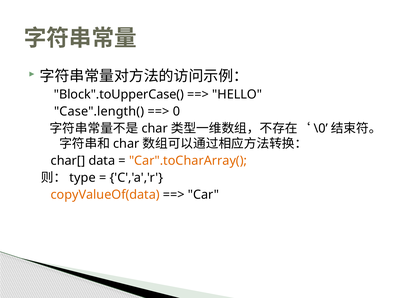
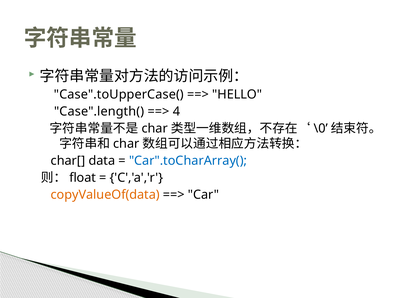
Block".toUpperCase(: Block".toUpperCase( -> Case".toUpperCase(
0: 0 -> 4
Car".toCharArray( colour: orange -> blue
type: type -> float
